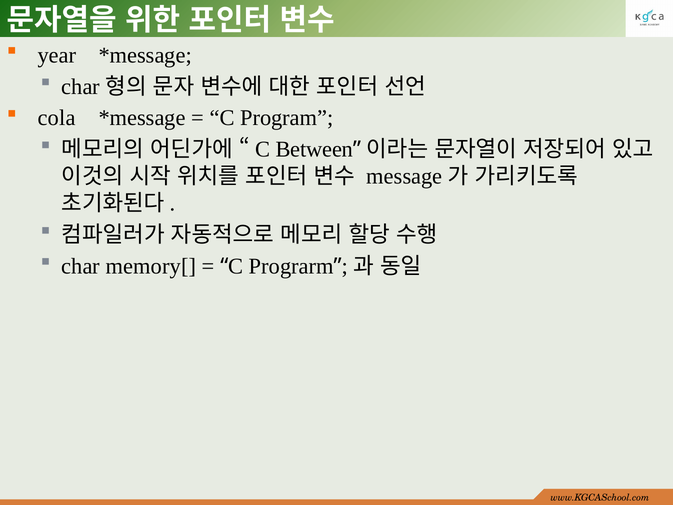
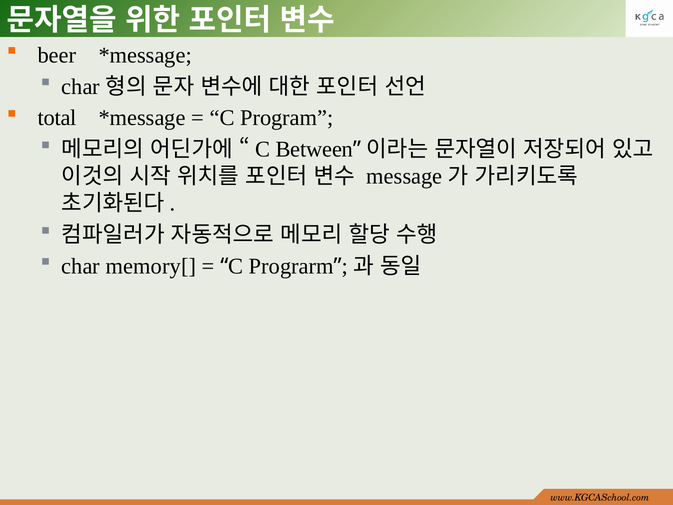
year: year -> beer
cola: cola -> total
